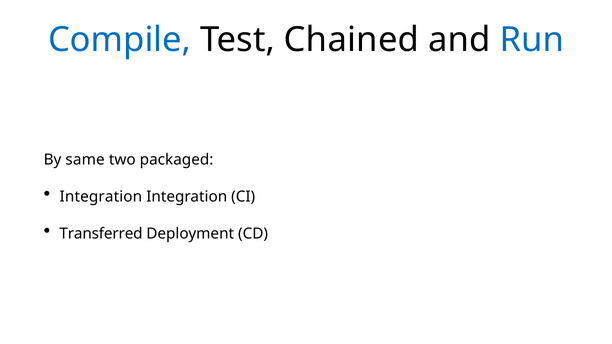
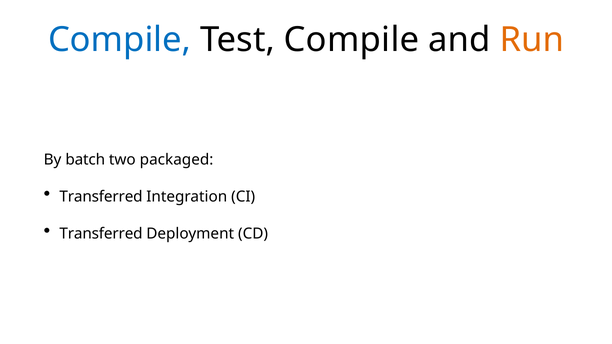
Test Chained: Chained -> Compile
Run colour: blue -> orange
same: same -> batch
Integration at (101, 197): Integration -> Transferred
